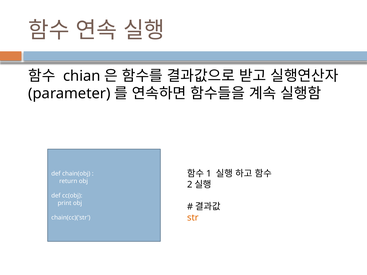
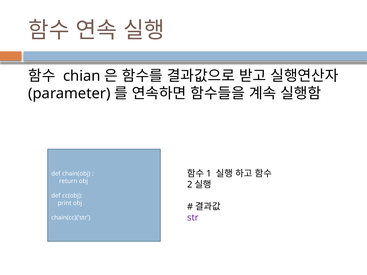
str colour: orange -> purple
